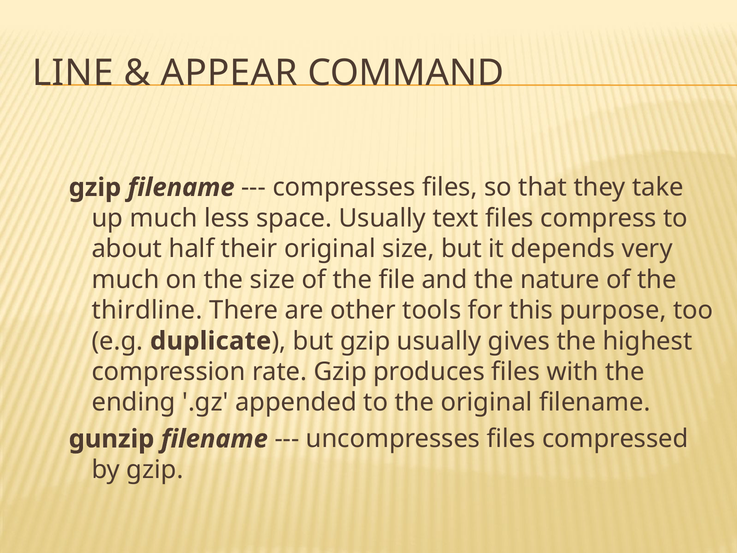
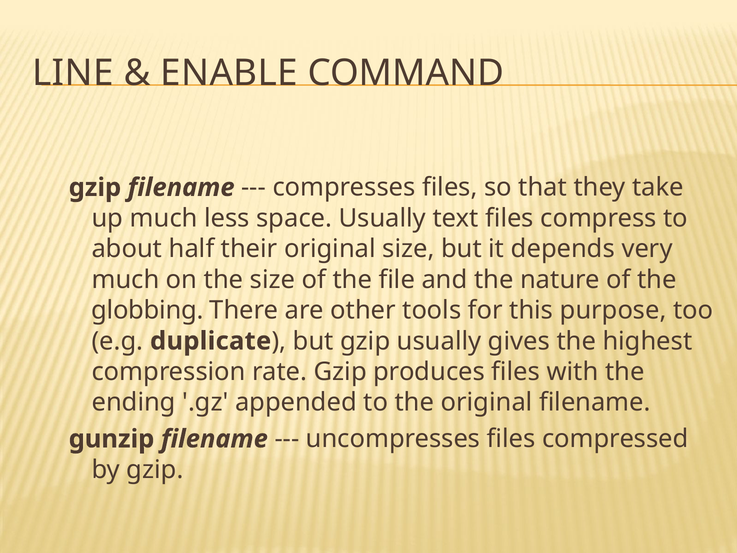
APPEAR: APPEAR -> ENABLE
thirdline: thirdline -> globbing
